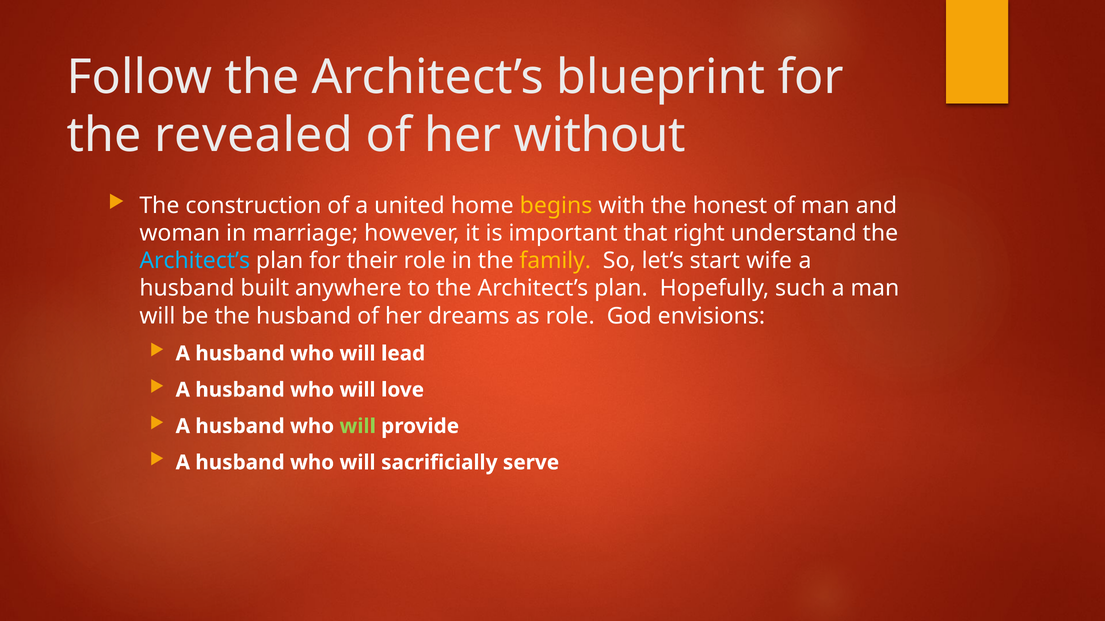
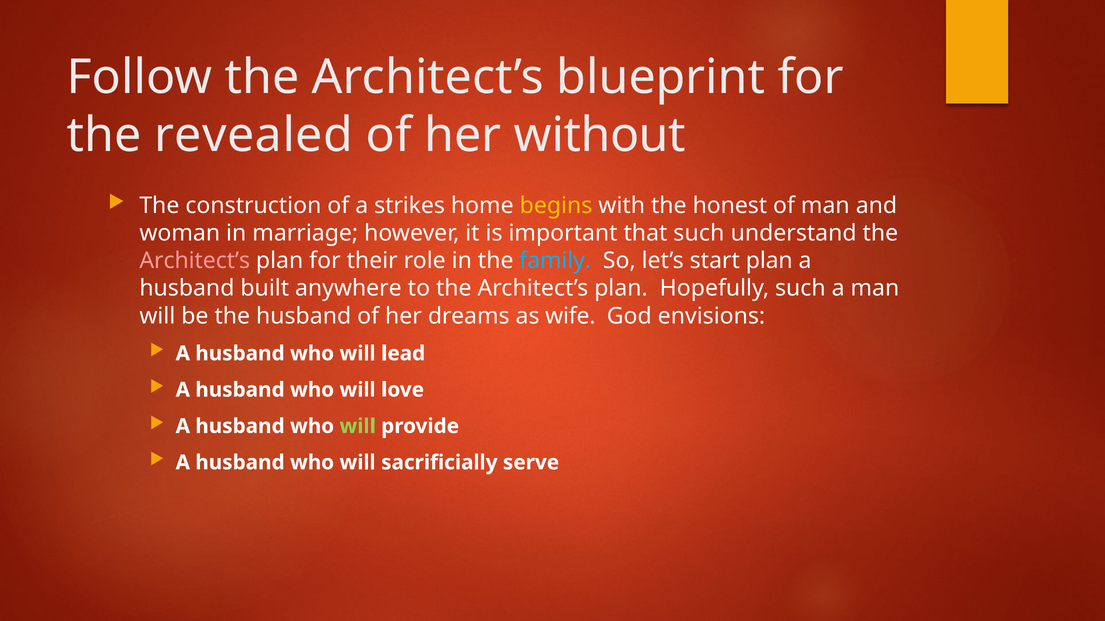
united: united -> strikes
that right: right -> such
Architect’s at (195, 261) colour: light blue -> pink
family colour: yellow -> light blue
start wife: wife -> plan
as role: role -> wife
